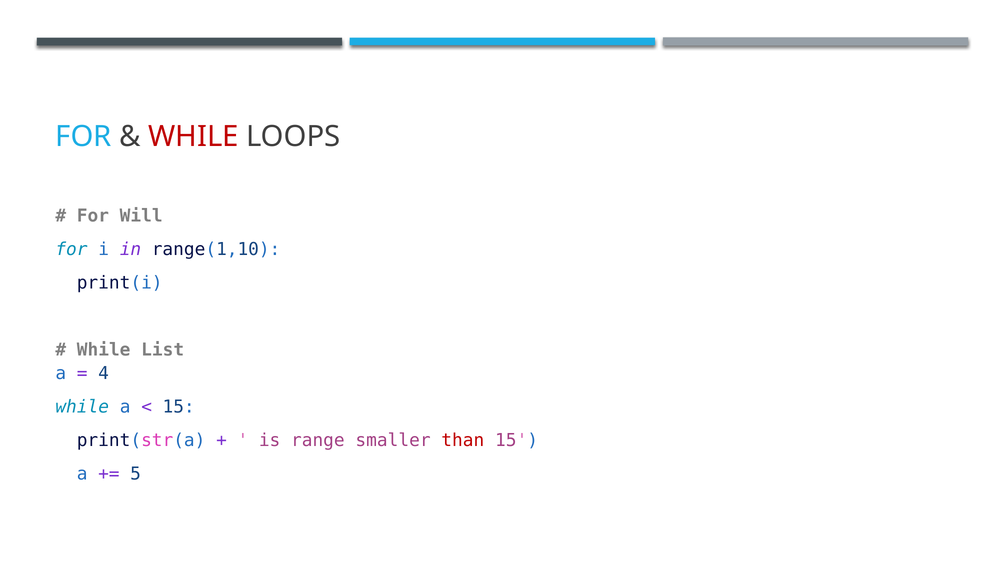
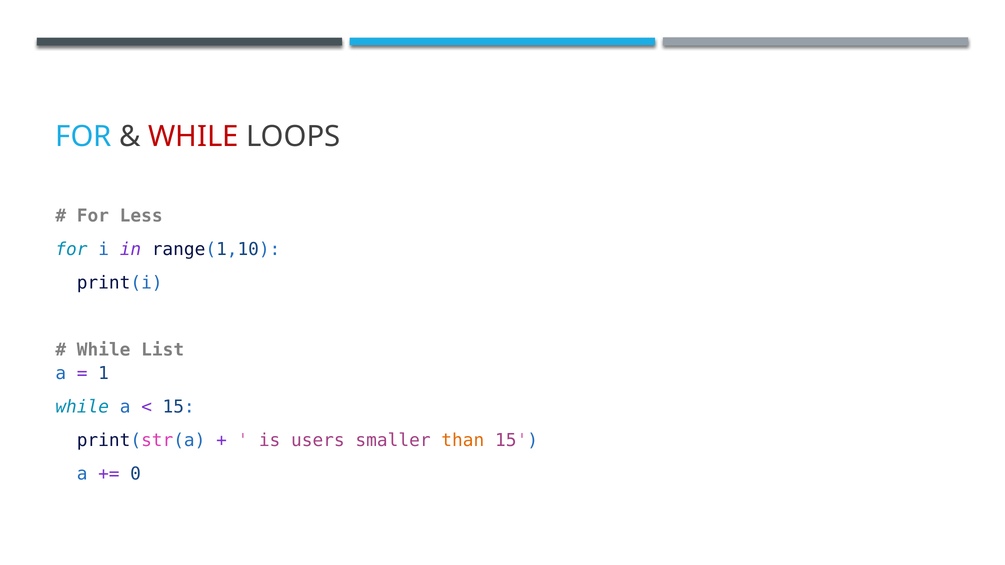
Will: Will -> Less
4: 4 -> 1
range: range -> users
than colour: red -> orange
5: 5 -> 0
